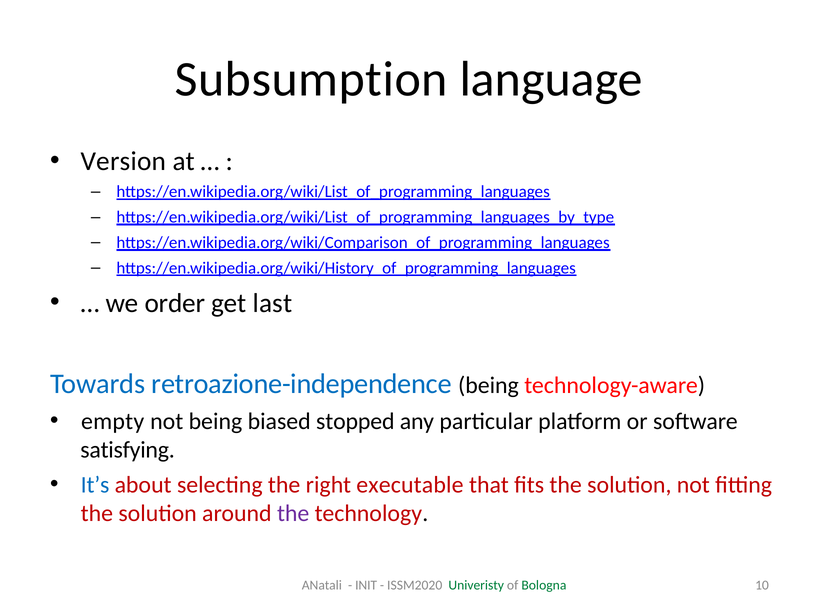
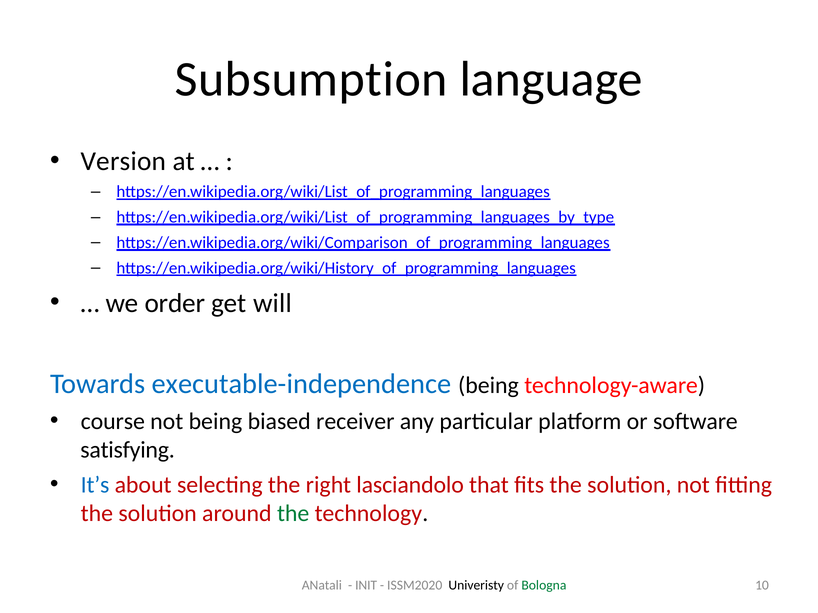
last: last -> will
retroazione-independence: retroazione-independence -> executable-independence
empty: empty -> course
stopped: stopped -> receiver
executable: executable -> lasciandolo
the at (293, 514) colour: purple -> green
Univeristy colour: green -> black
